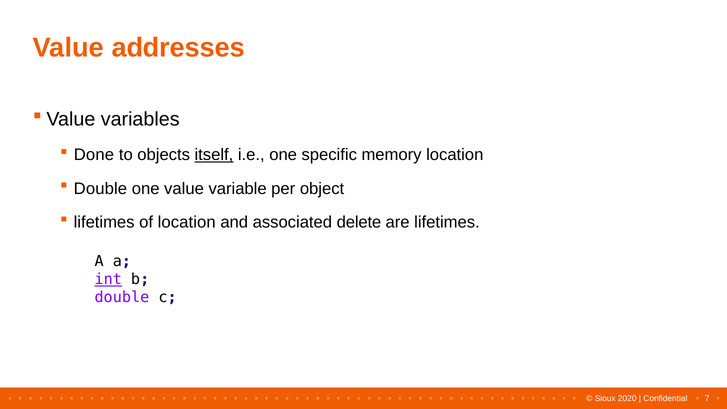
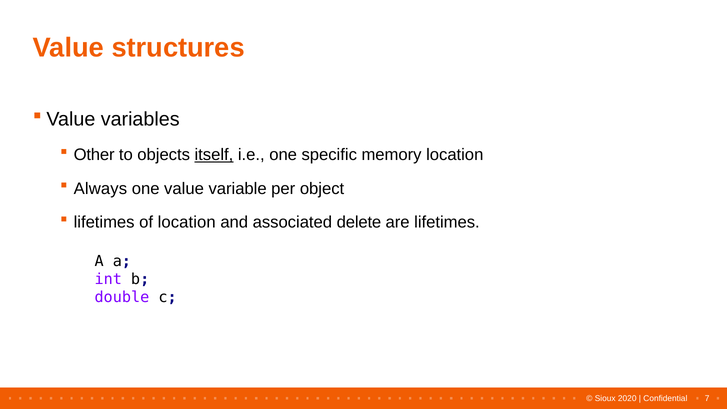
addresses: addresses -> structures
Done: Done -> Other
Double at (100, 189): Double -> Always
int underline: present -> none
